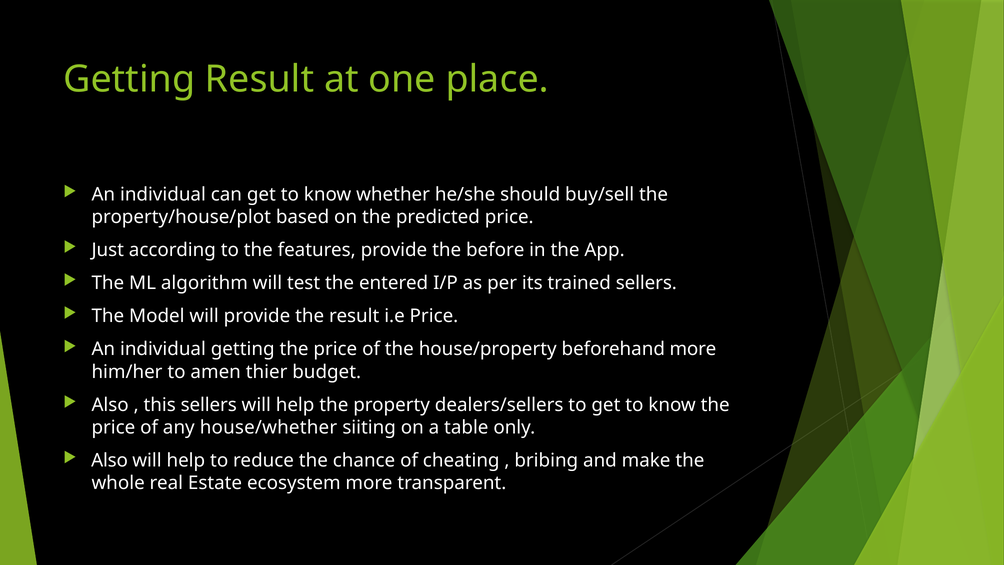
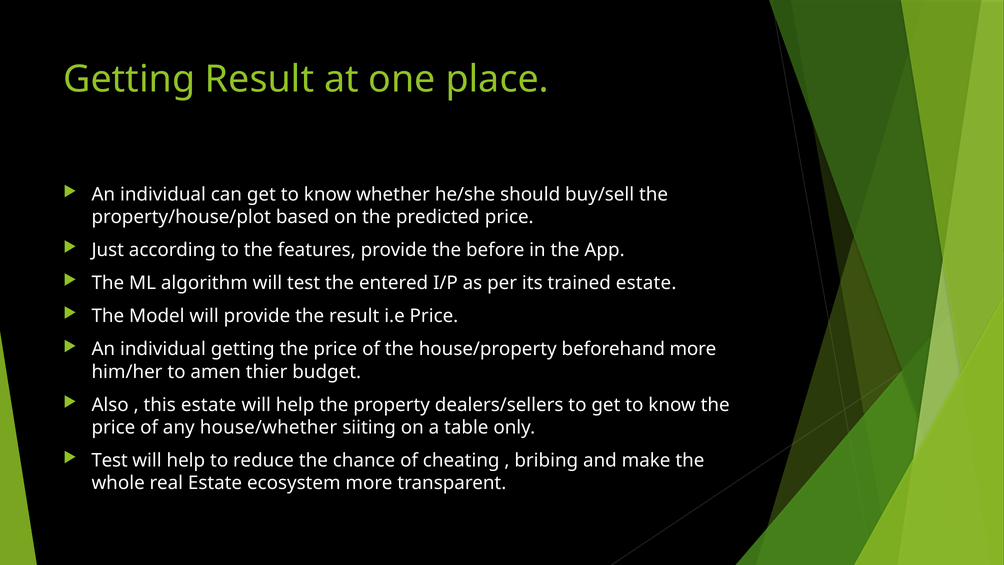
trained sellers: sellers -> estate
this sellers: sellers -> estate
Also at (110, 460): Also -> Test
